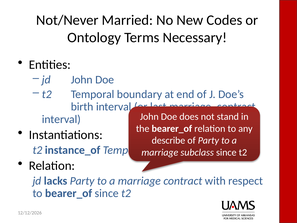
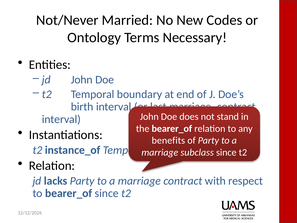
describe: describe -> benefits
